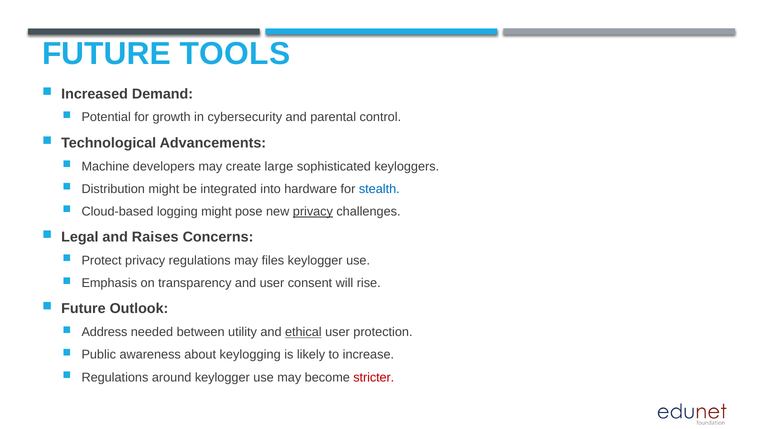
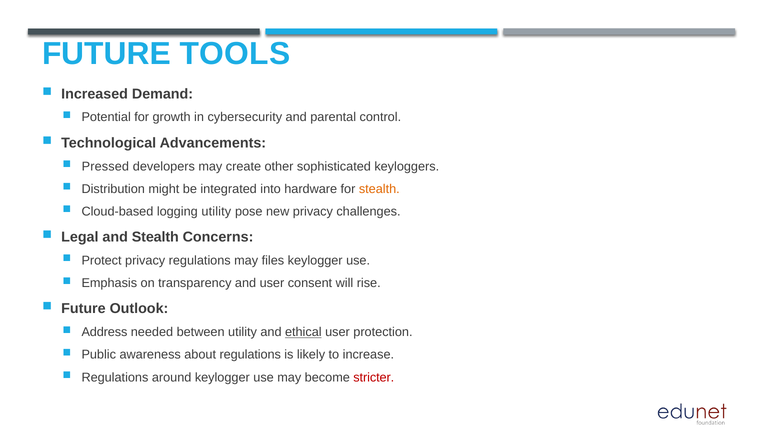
Machine: Machine -> Pressed
large: large -> other
stealth at (379, 189) colour: blue -> orange
logging might: might -> utility
privacy at (313, 212) underline: present -> none
and Raises: Raises -> Stealth
about keylogging: keylogging -> regulations
